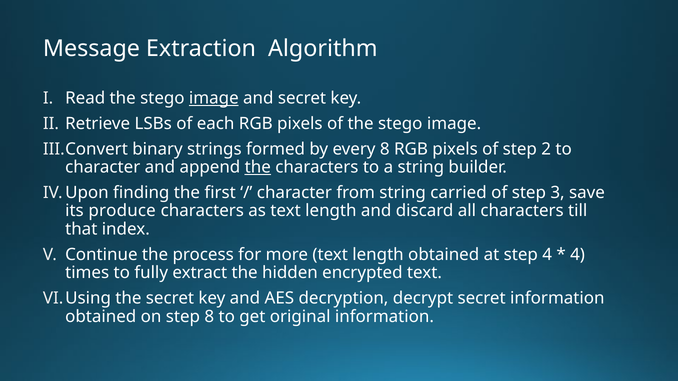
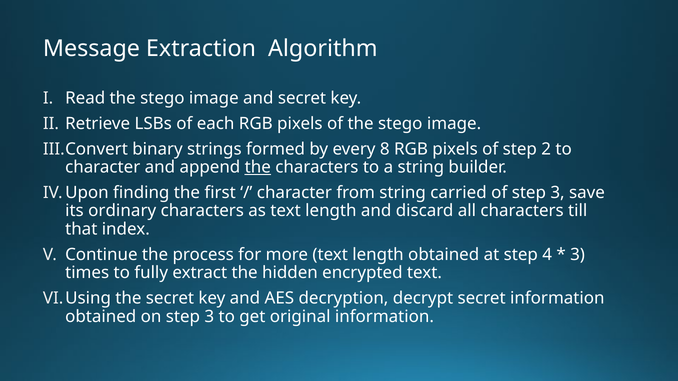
image at (214, 98) underline: present -> none
produce: produce -> ordinary
4 at (578, 255): 4 -> 3
on step 8: 8 -> 3
